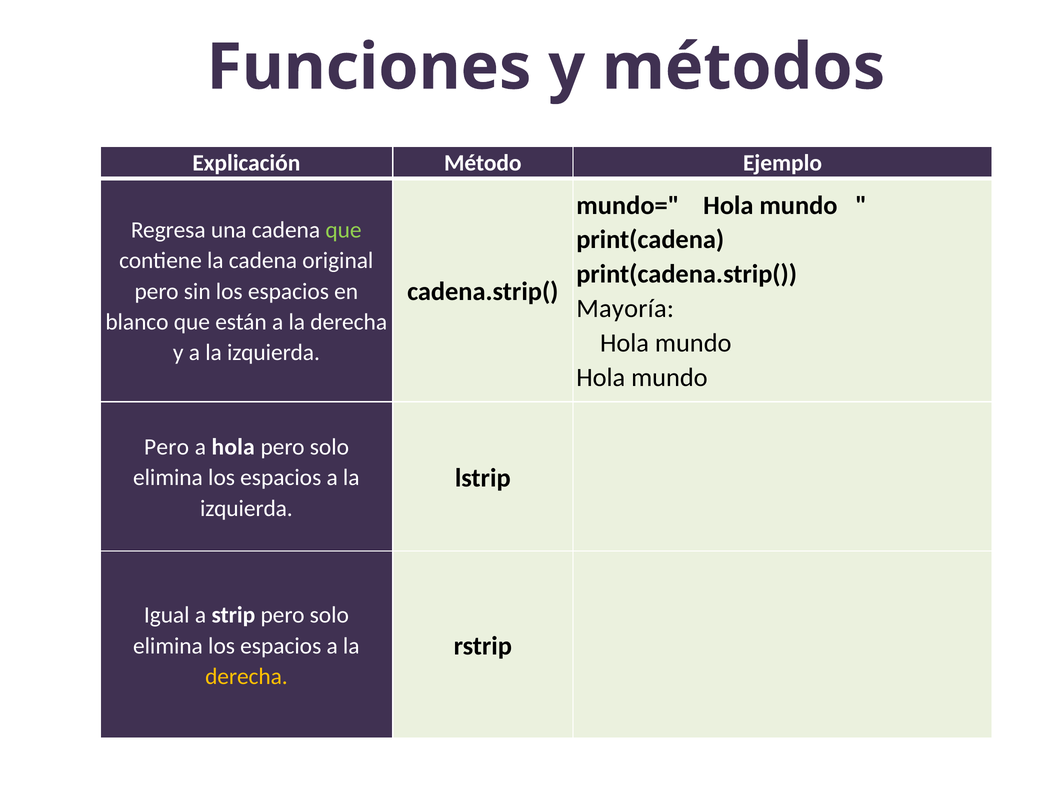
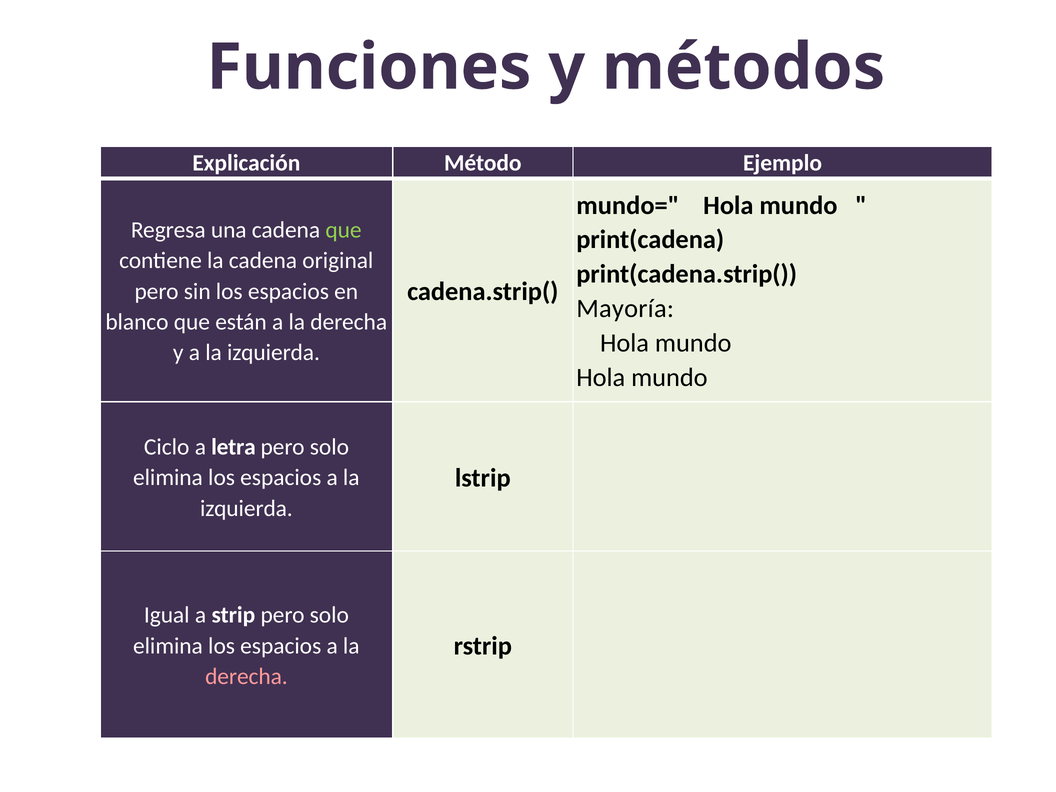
Pero at (167, 447): Pero -> Ciclo
a hola: hola -> letra
derecha at (246, 677) colour: yellow -> pink
